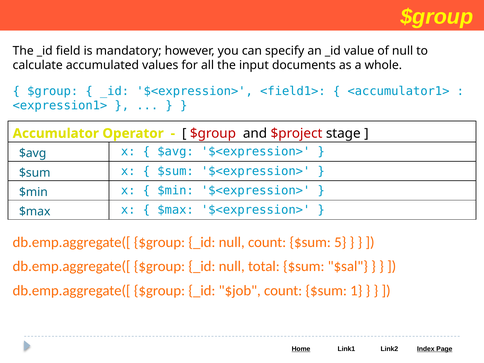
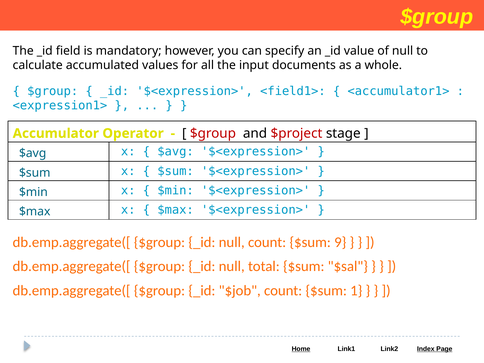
5: 5 -> 9
